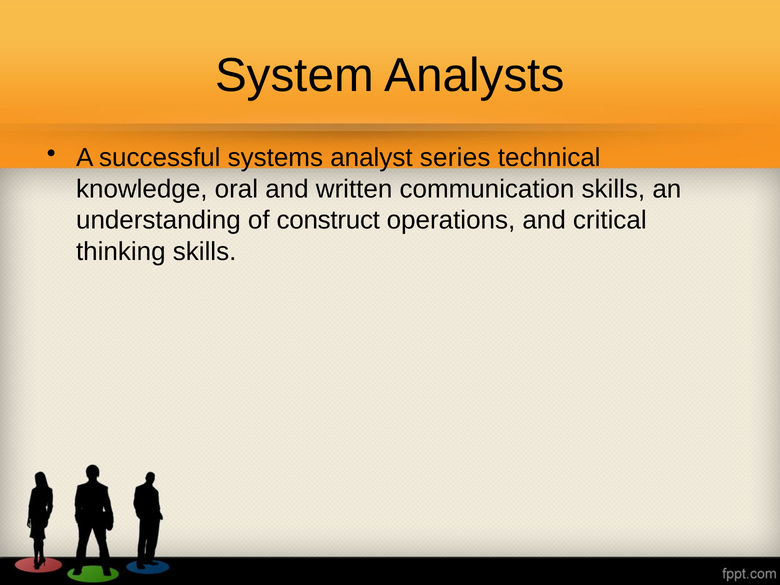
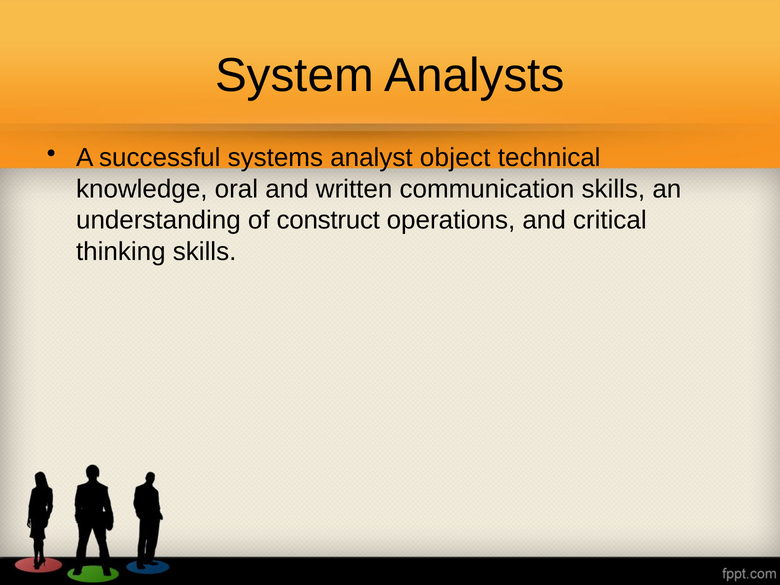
series: series -> object
